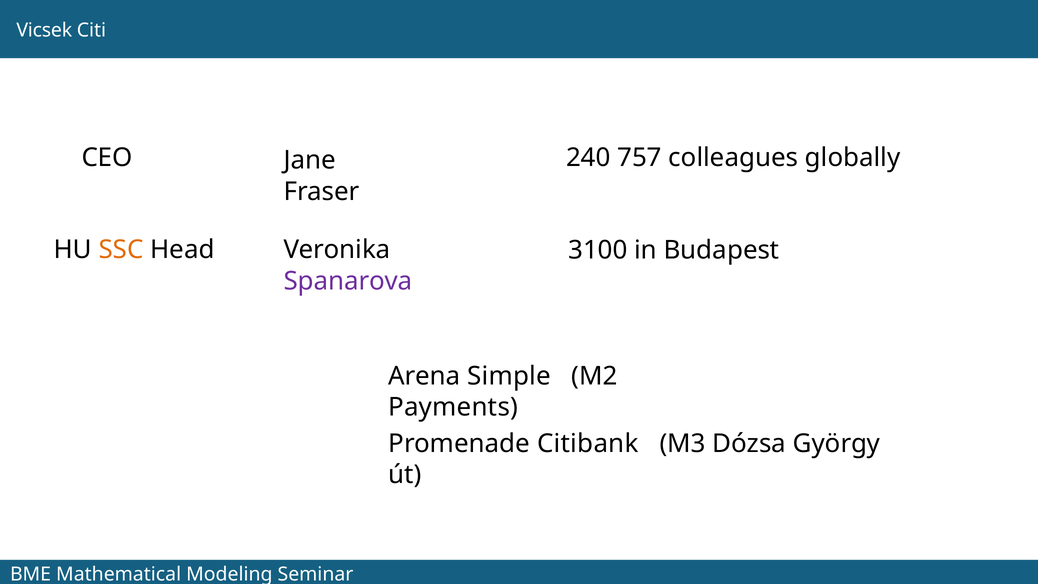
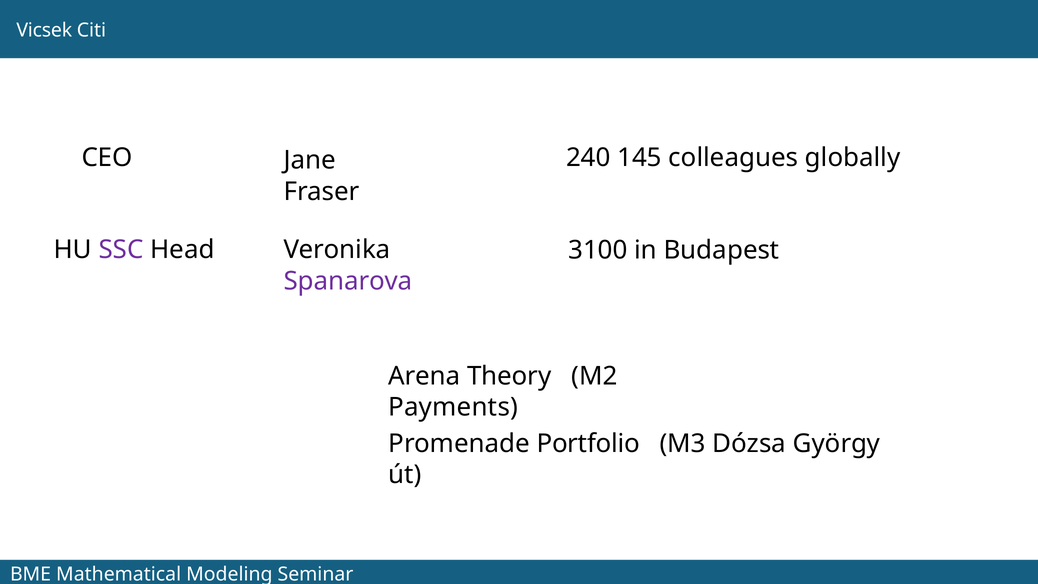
757: 757 -> 145
SSC colour: orange -> purple
Simple: Simple -> Theory
Citibank: Citibank -> Portfolio
